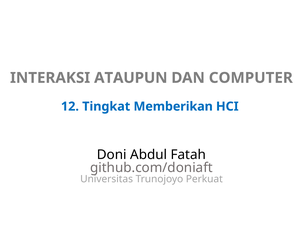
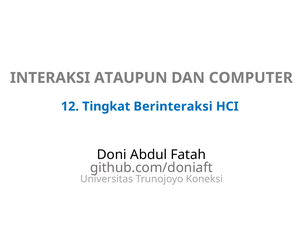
Memberikan: Memberikan -> Berinteraksi
Perkuat: Perkuat -> Koneksi
